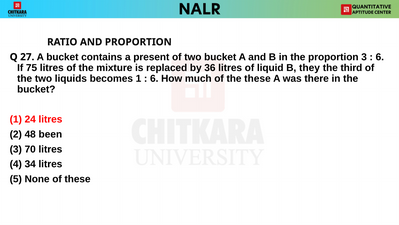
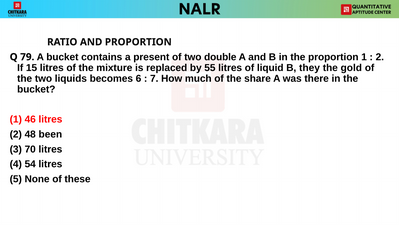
27: 27 -> 79
two bucket: bucket -> double
proportion 3: 3 -> 1
6 at (380, 57): 6 -> 2
75: 75 -> 15
36: 36 -> 55
third: third -> gold
becomes 1: 1 -> 6
6 at (154, 78): 6 -> 7
the these: these -> share
24: 24 -> 46
34: 34 -> 54
